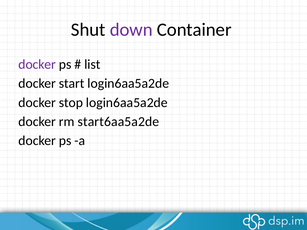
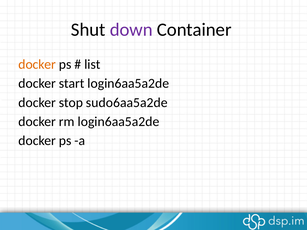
docker at (37, 64) colour: purple -> orange
stop login6aa5a2de: login6aa5a2de -> sudo6aa5a2de
rm start6aa5a2de: start6aa5a2de -> login6aa5a2de
